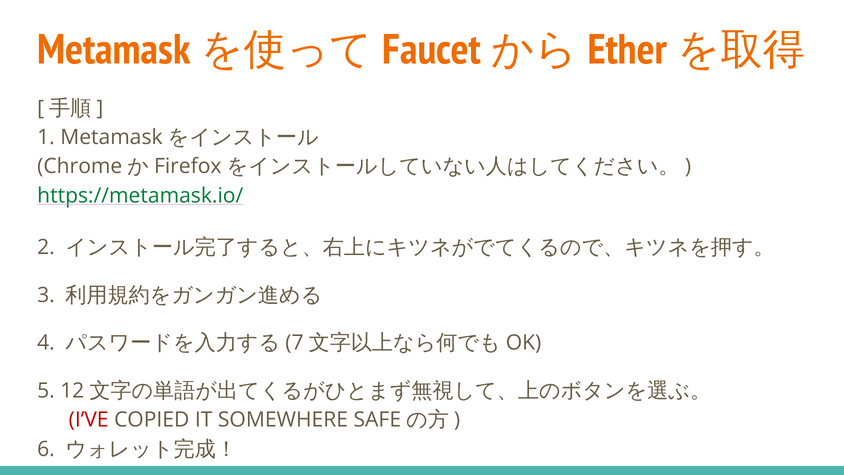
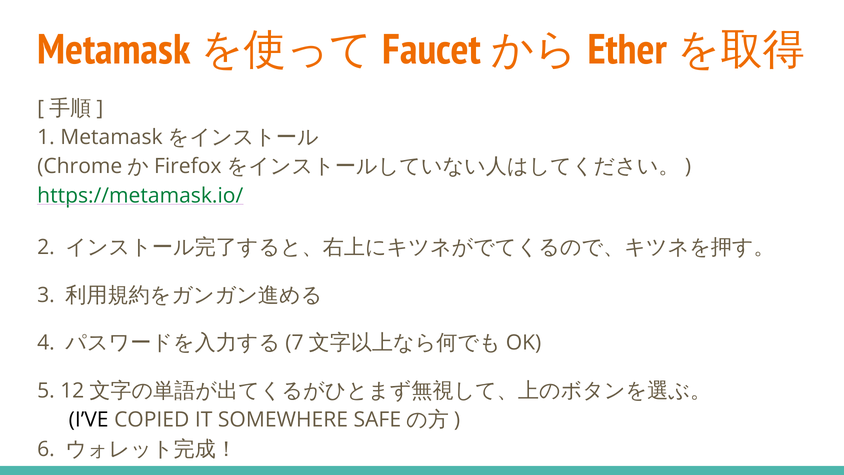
I’VE colour: red -> black
